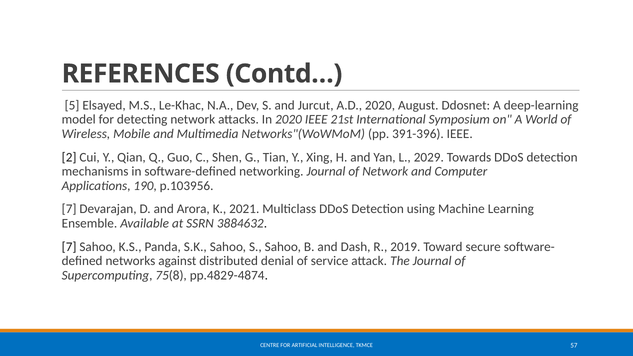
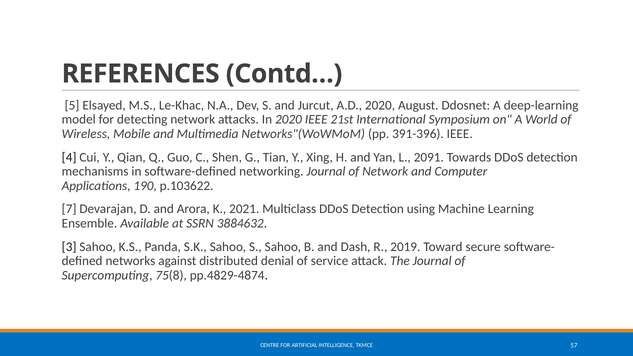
2: 2 -> 4
2029: 2029 -> 2091
p.103956: p.103956 -> p.103622
7 at (69, 247): 7 -> 3
